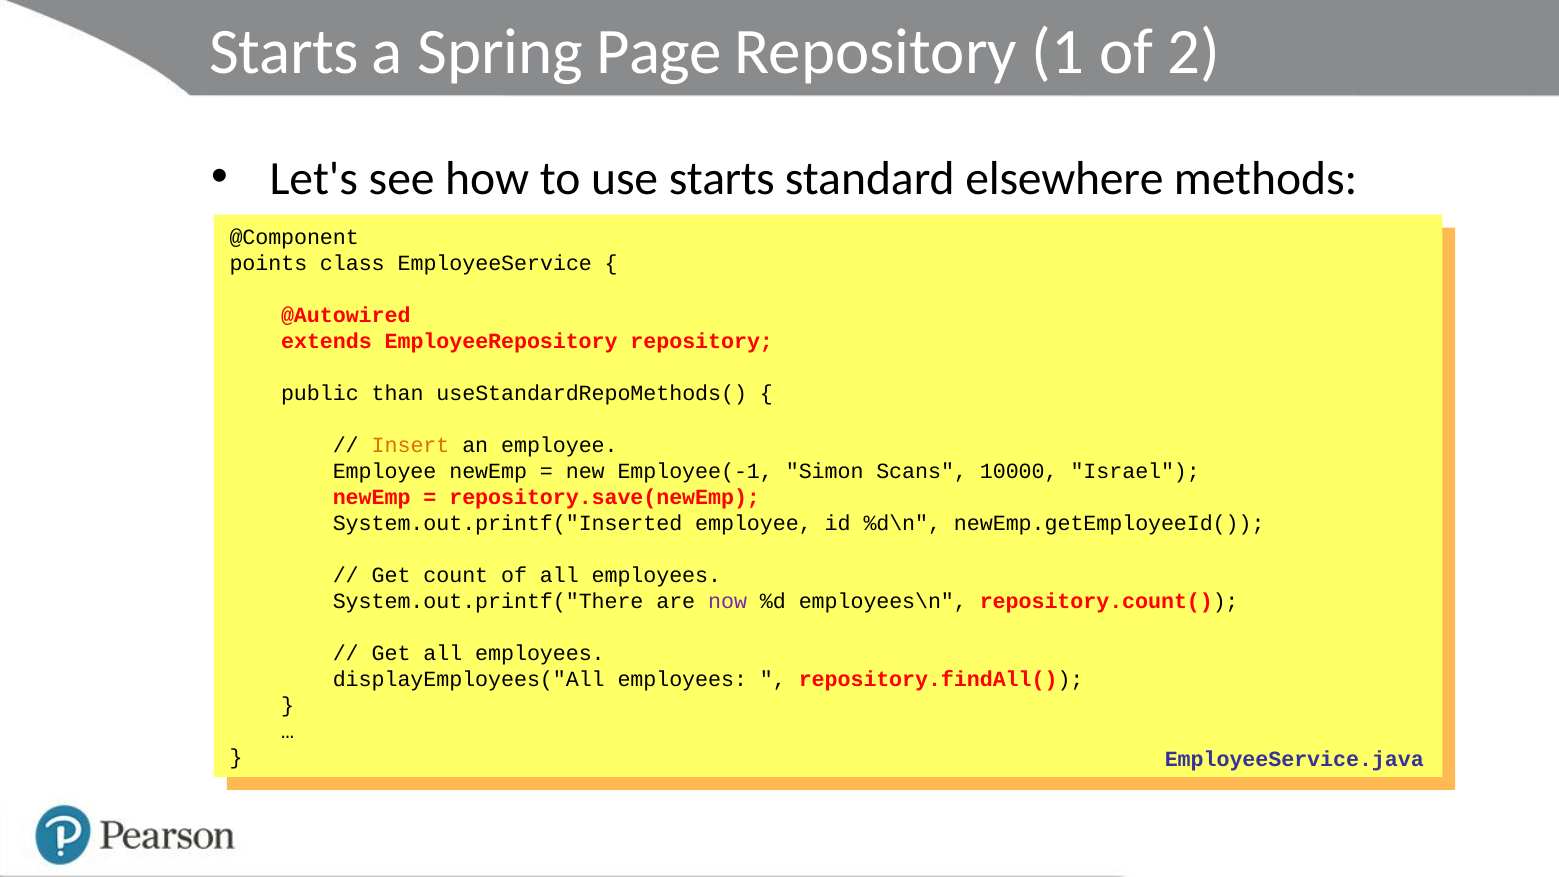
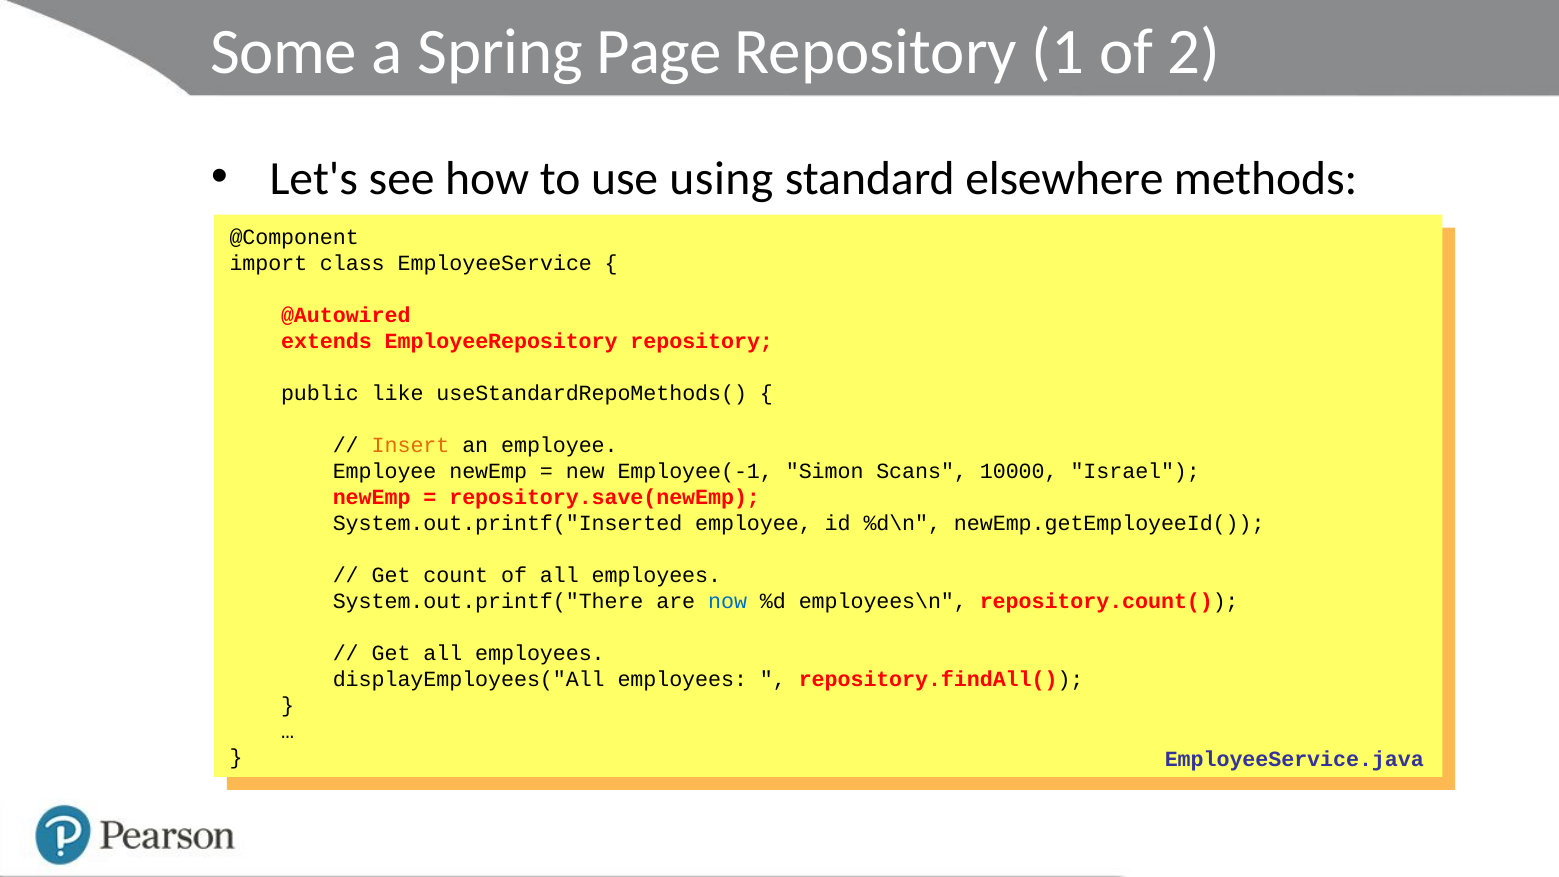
Starts at (284, 52): Starts -> Some
use starts: starts -> using
points: points -> import
than: than -> like
now at (728, 601) colour: purple -> blue
